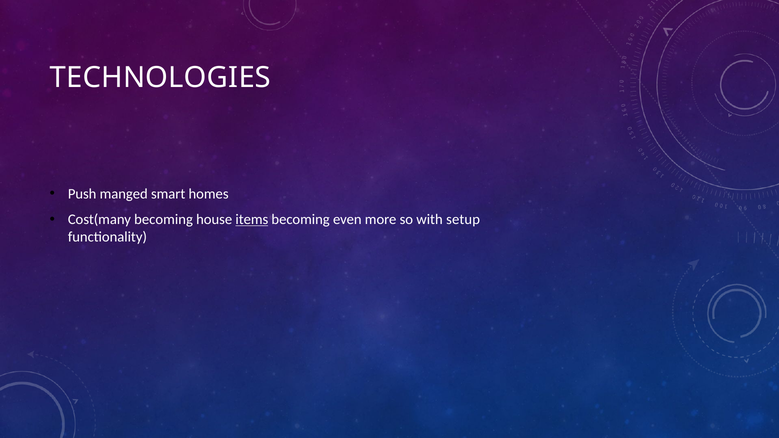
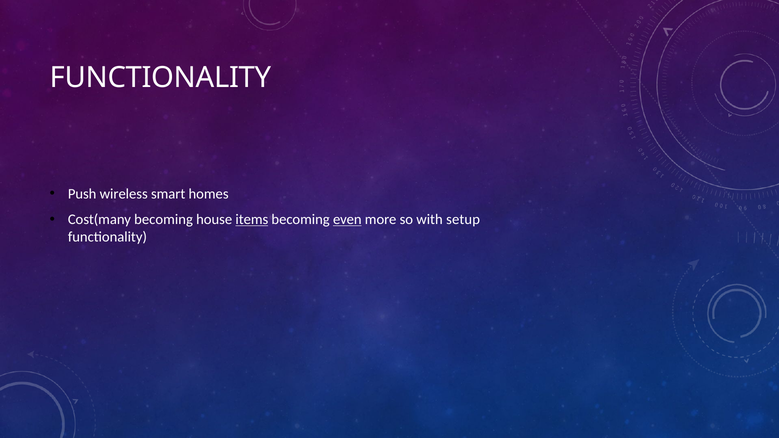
TECHNOLOGIES at (160, 77): TECHNOLOGIES -> FUNCTIONALITY
manged: manged -> wireless
even underline: none -> present
